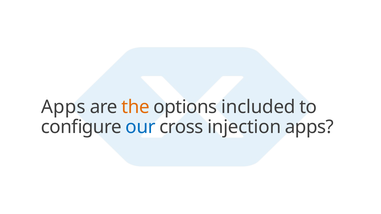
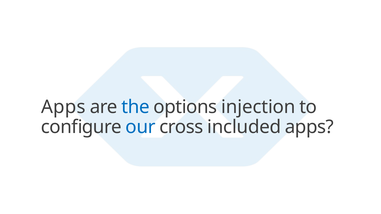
the colour: orange -> blue
included: included -> injection
injection: injection -> included
